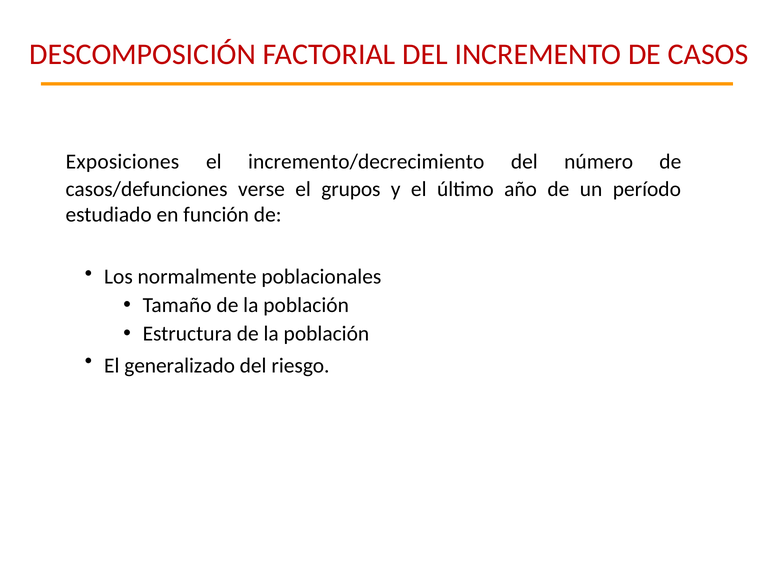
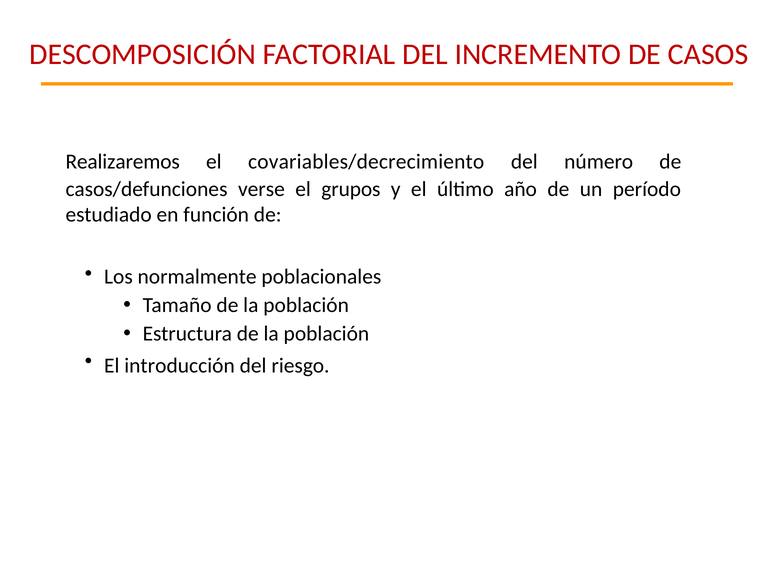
Exposiciones: Exposiciones -> Realizaremos
incremento/decrecimiento: incremento/decrecimiento -> covariables/decrecimiento
generalizado: generalizado -> introducción
